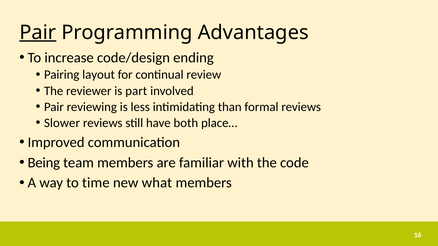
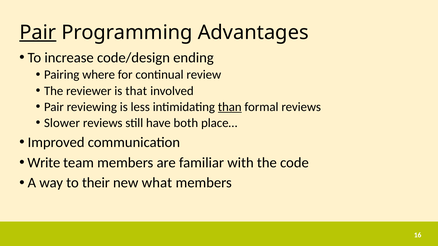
layout: layout -> where
part: part -> that
than underline: none -> present
Being: Being -> Write
time: time -> their
